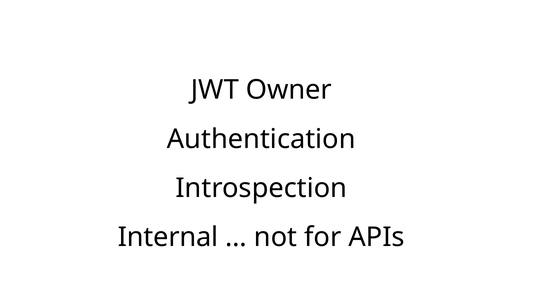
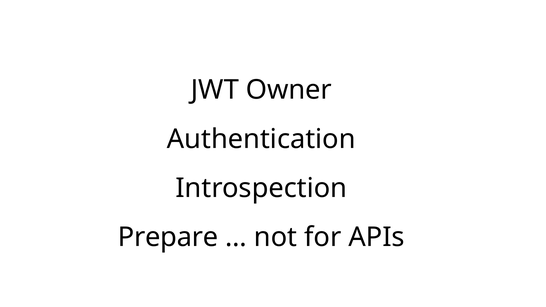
Internal: Internal -> Prepare
